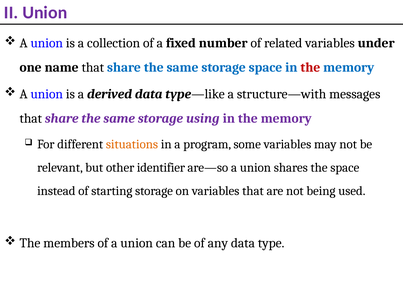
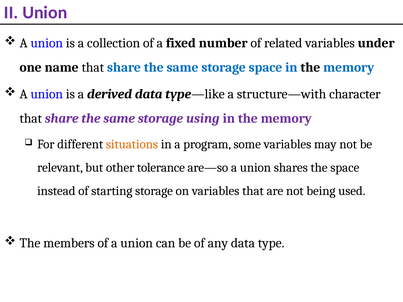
the at (310, 67) colour: red -> black
messages: messages -> character
identifier: identifier -> tolerance
